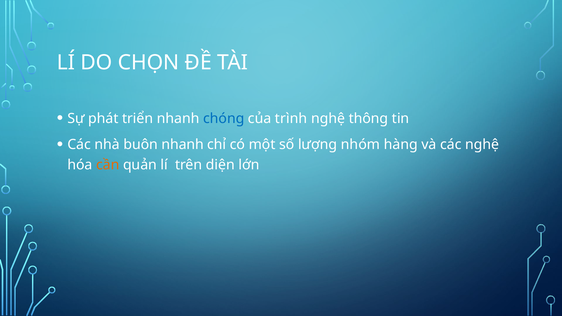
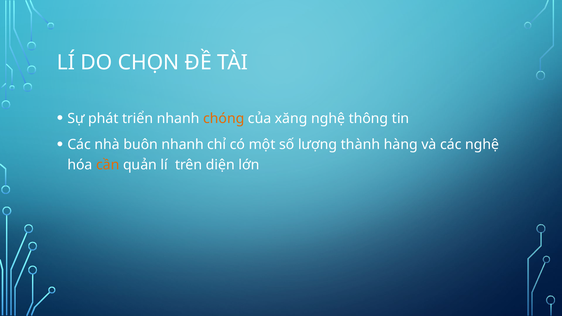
chóng colour: blue -> orange
trình: trình -> xăng
nhóm: nhóm -> thành
